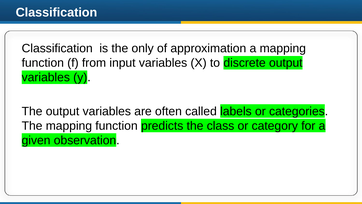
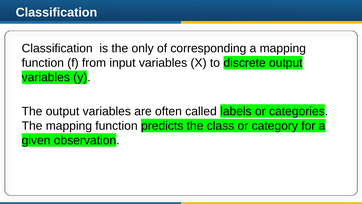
approximation: approximation -> corresponding
